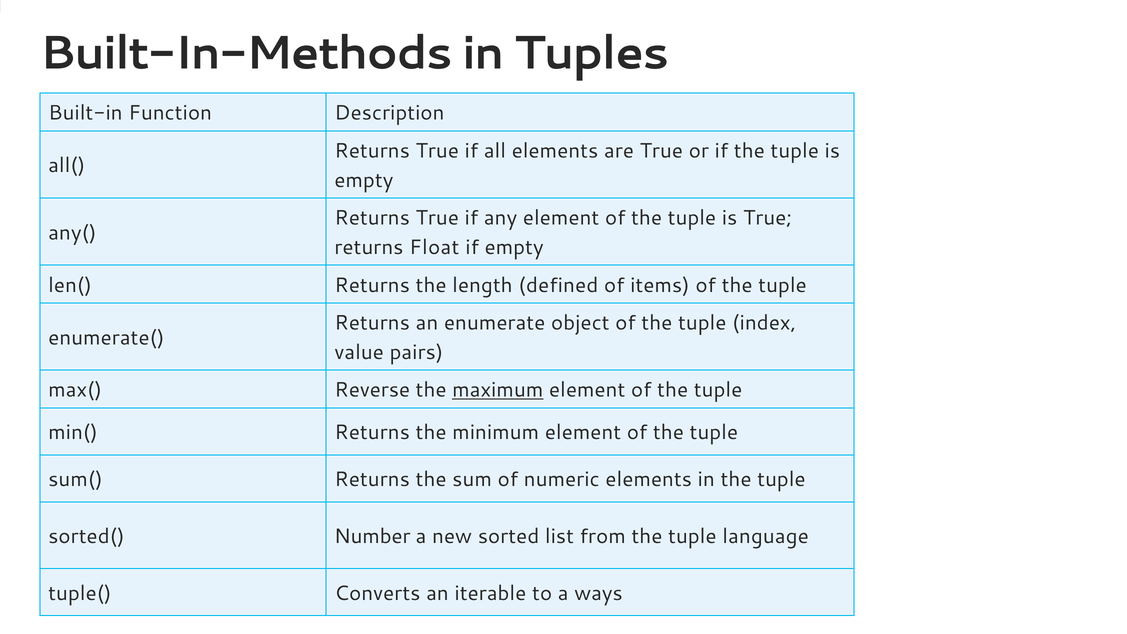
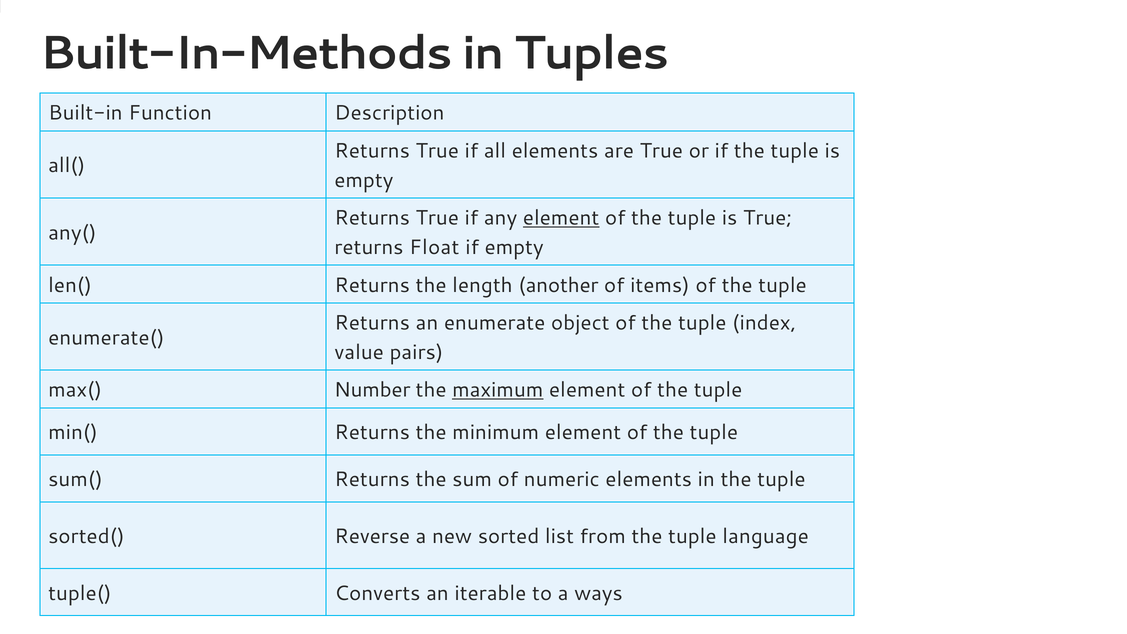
element at (561, 218) underline: none -> present
defined: defined -> another
Reverse: Reverse -> Number
Number: Number -> Reverse
